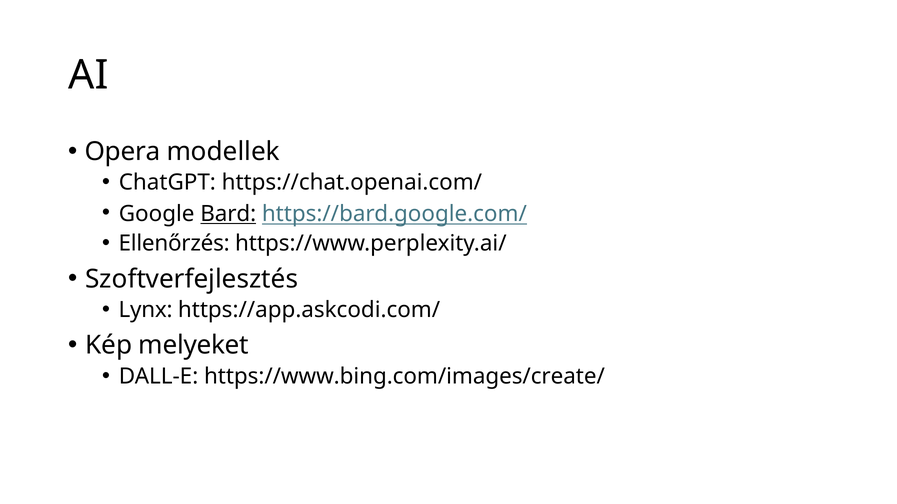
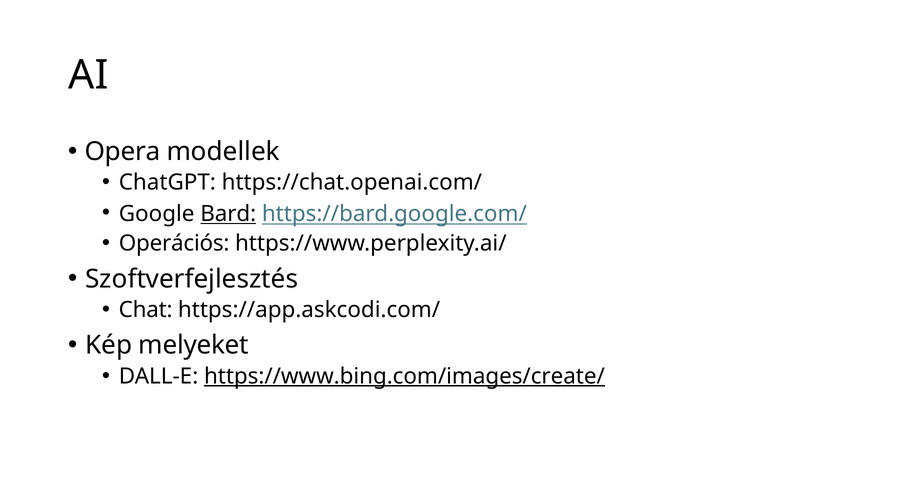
Ellenőrzés: Ellenőrzés -> Operációs
Lynx: Lynx -> Chat
https://www.bing.com/images/create/ underline: none -> present
